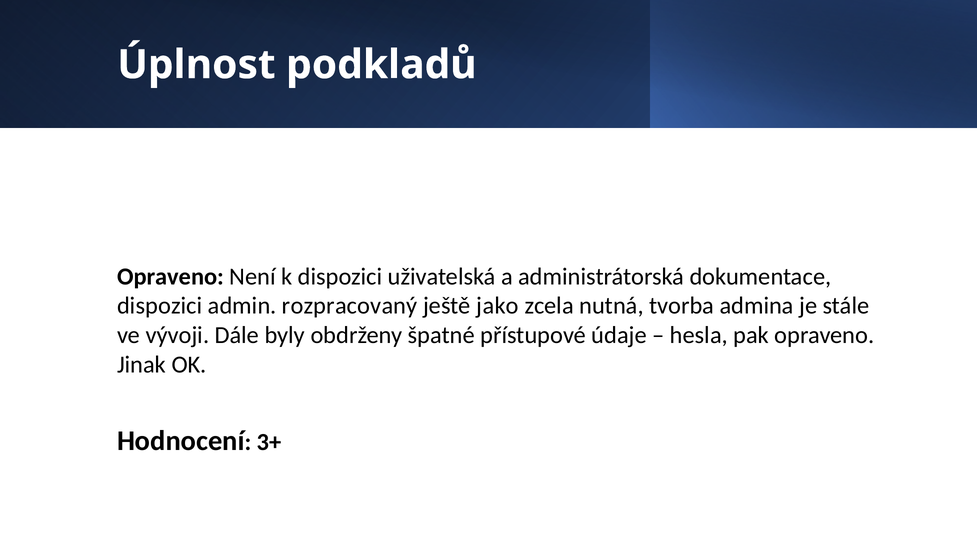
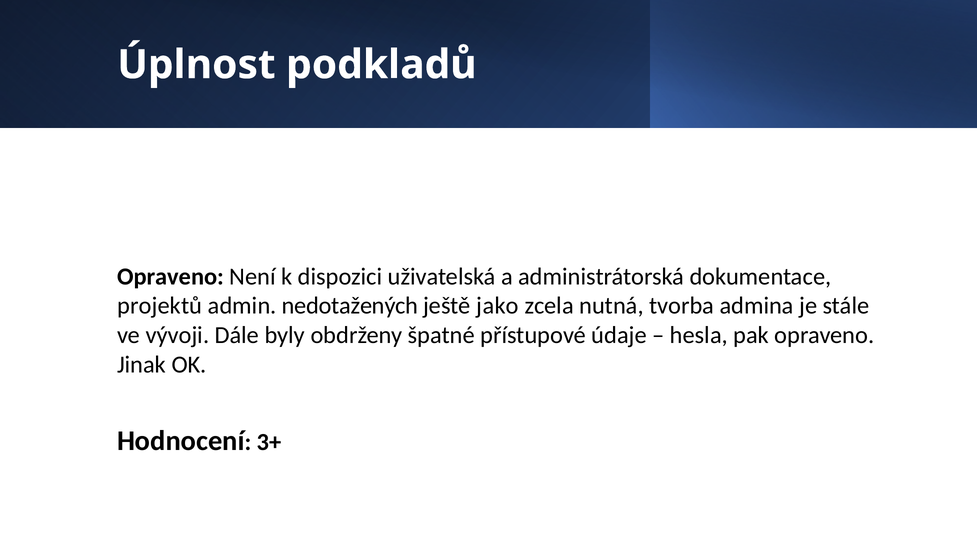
dispozici at (160, 306): dispozici -> projektů
rozpracovaný: rozpracovaný -> nedotažených
